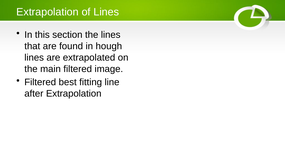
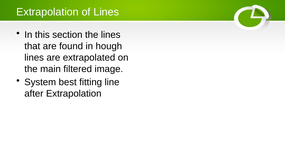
Filtered at (40, 82): Filtered -> System
